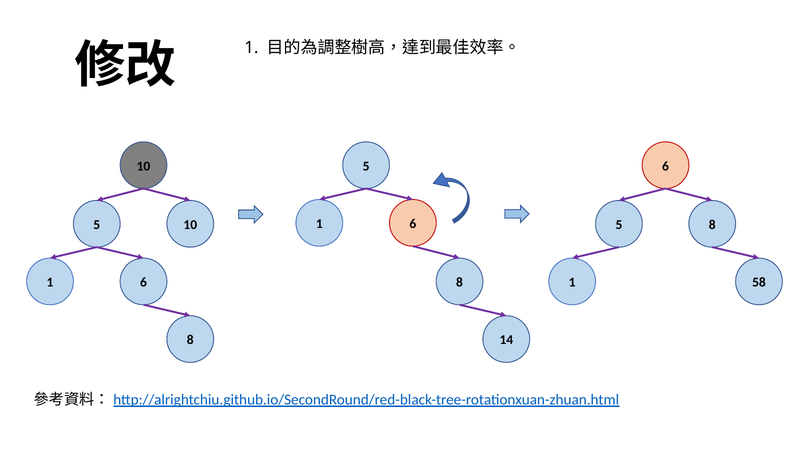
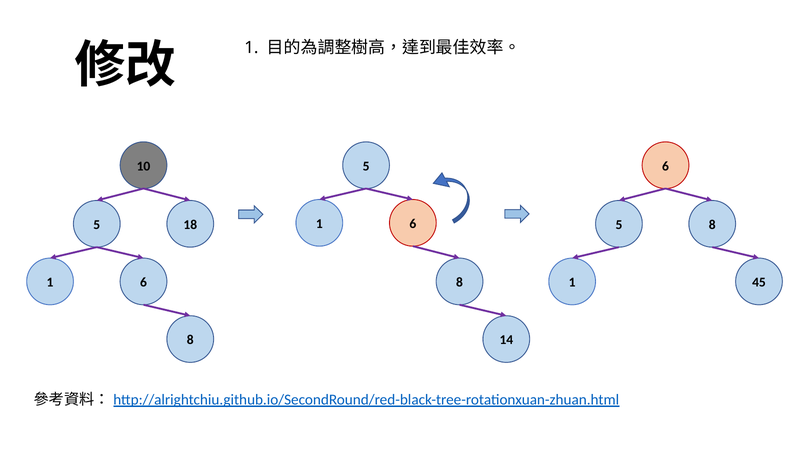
5 10: 10 -> 18
58: 58 -> 45
